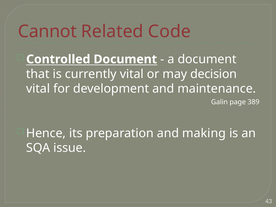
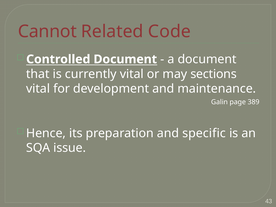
decision: decision -> sections
making: making -> specific
